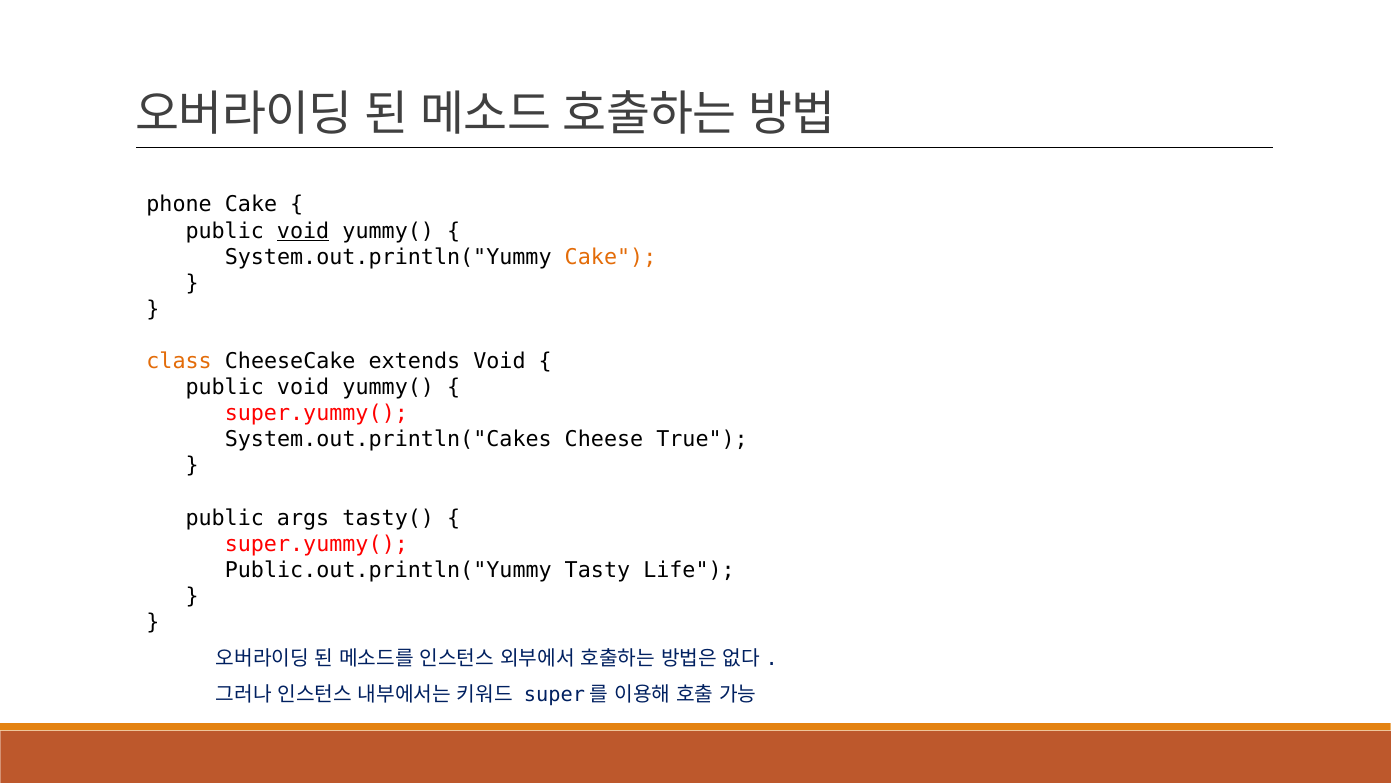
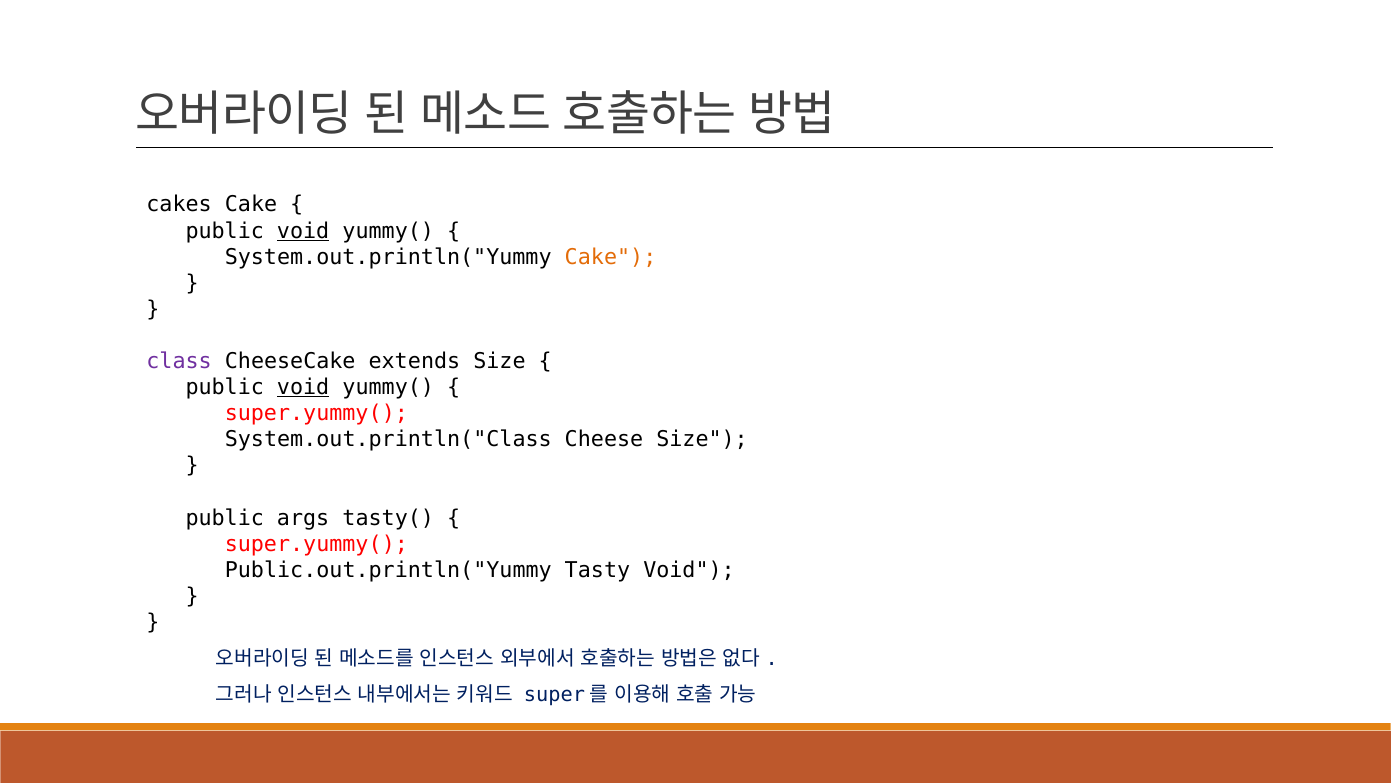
phone: phone -> cakes
class colour: orange -> purple
extends Void: Void -> Size
void at (303, 387) underline: none -> present
System.out.println("Cakes: System.out.println("Cakes -> System.out.println("Class
Cheese True: True -> Size
Tasty Life: Life -> Void
